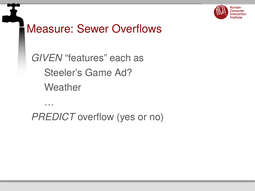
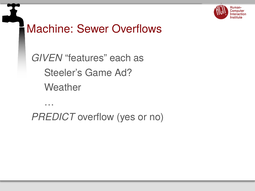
Measure: Measure -> Machine
